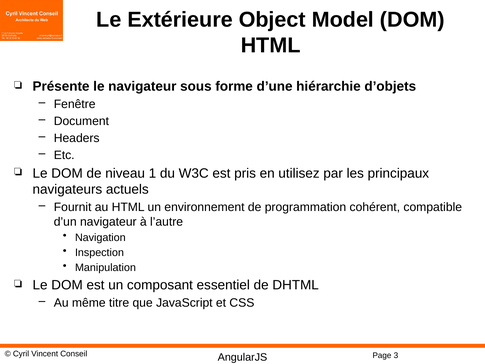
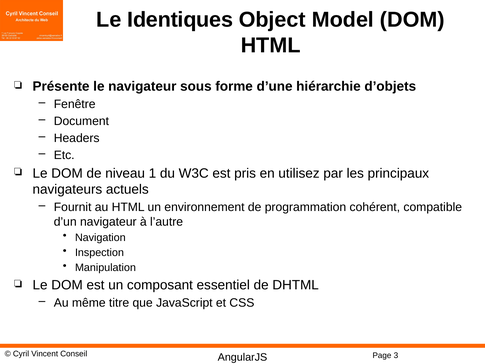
Extérieure: Extérieure -> Identiques
